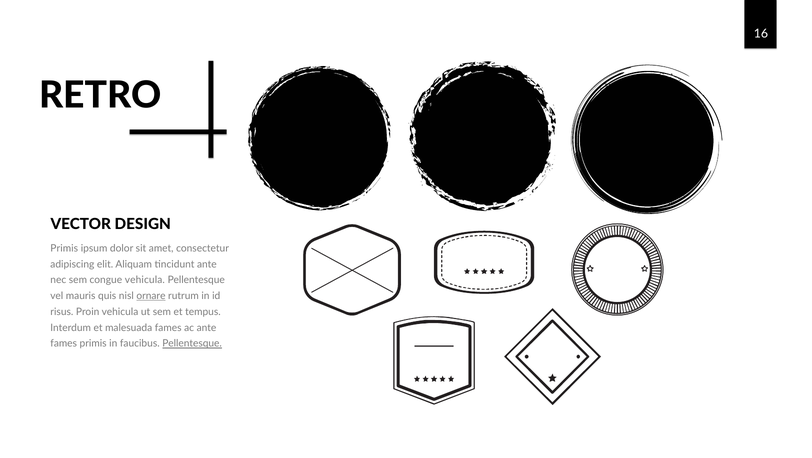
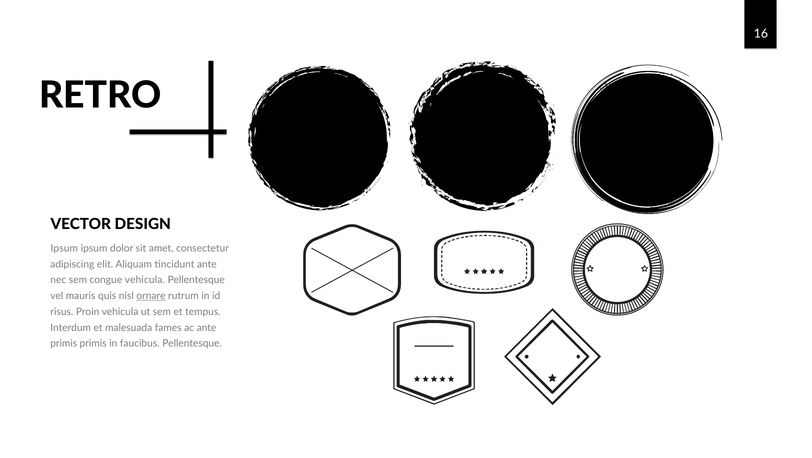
Primis at (64, 248): Primis -> Ipsum
fames at (64, 344): fames -> primis
Pellentesque at (192, 344) underline: present -> none
